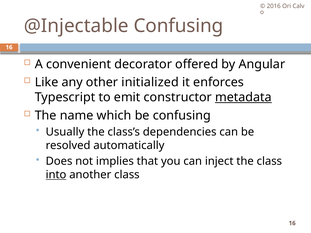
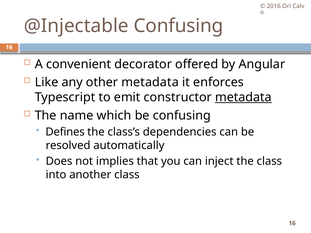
other initialized: initialized -> metadata
Usually: Usually -> Defines
into underline: present -> none
